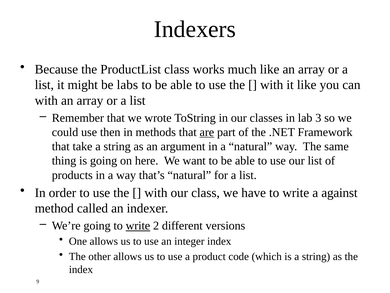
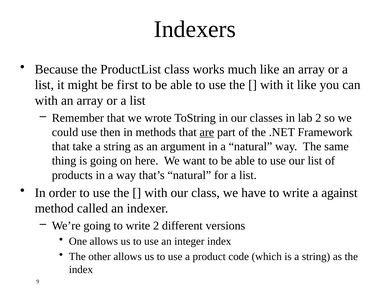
labs: labs -> first
lab 3: 3 -> 2
write at (138, 225) underline: present -> none
